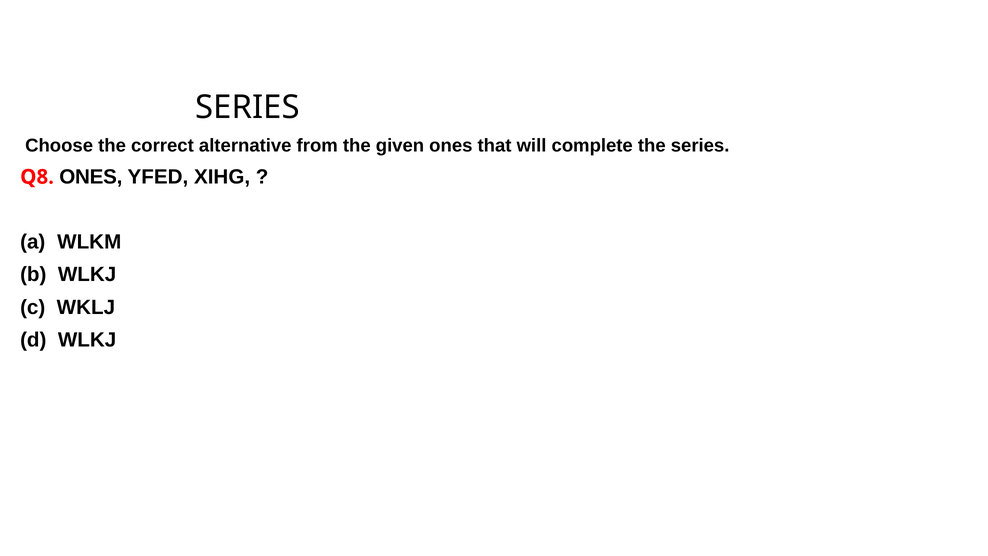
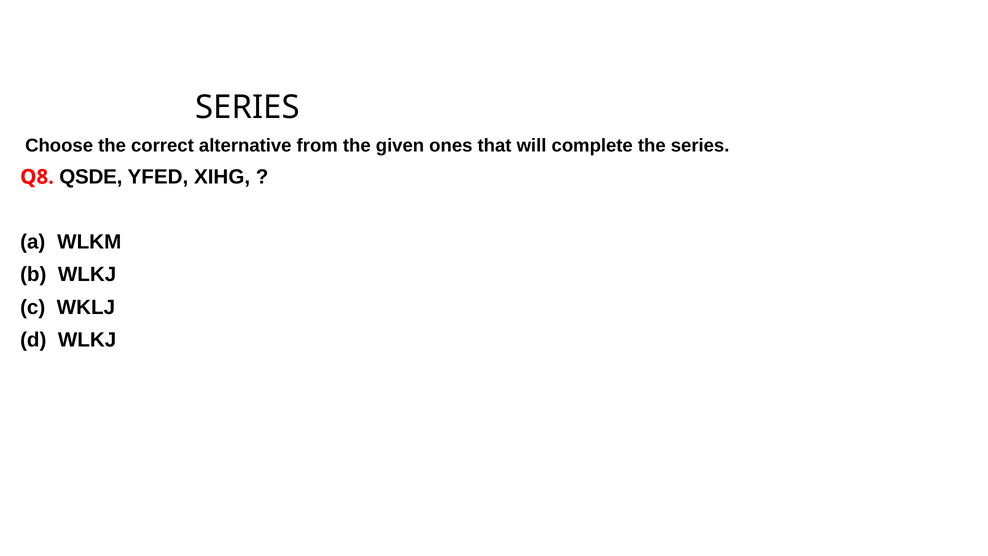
Q8 ONES: ONES -> QSDE
